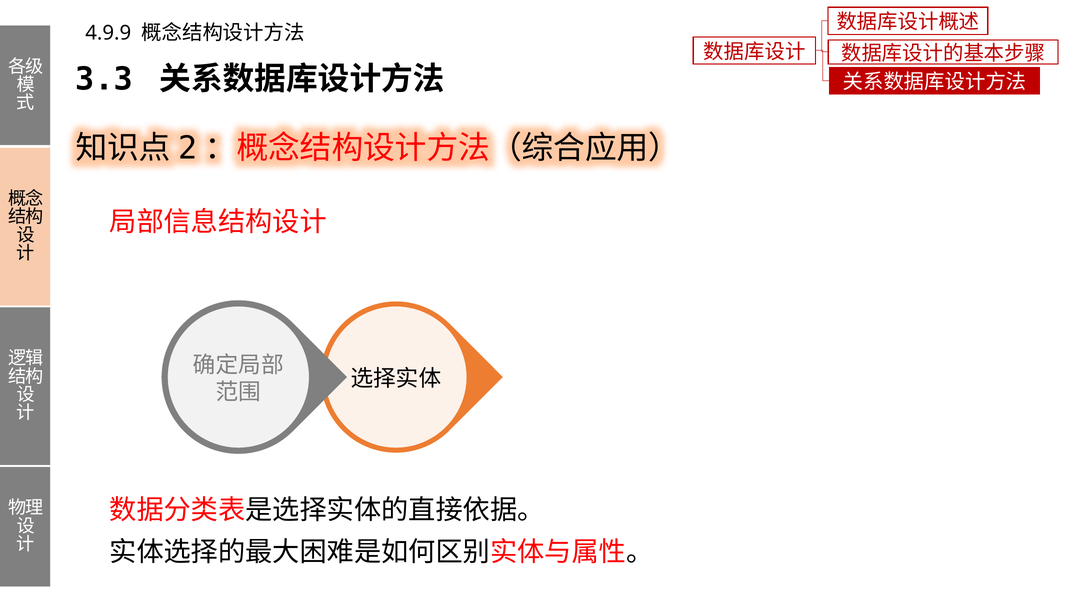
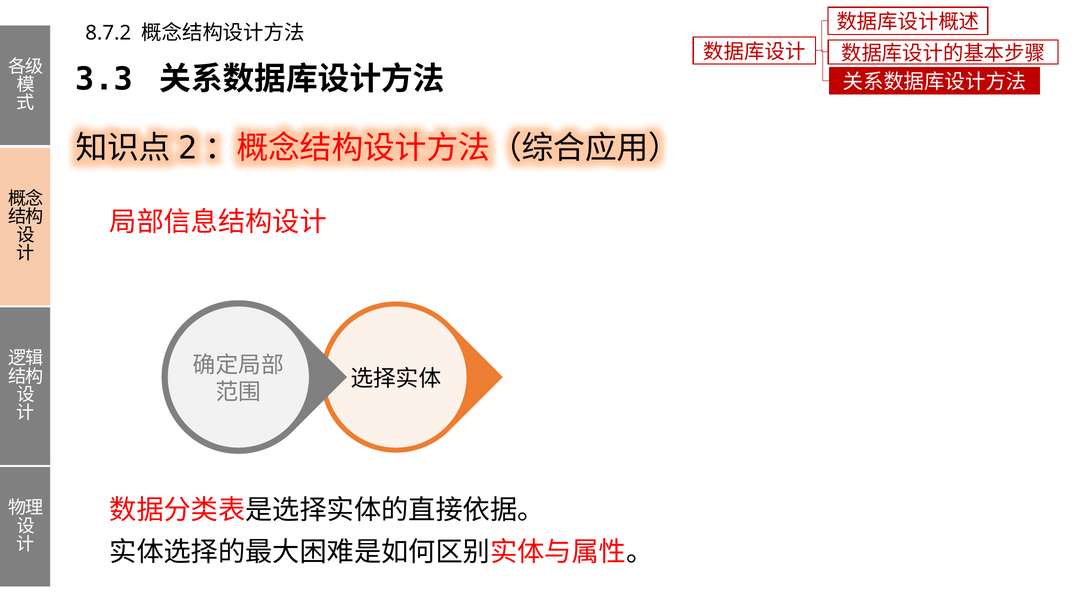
4.9.9: 4.9.9 -> 8.7.2
